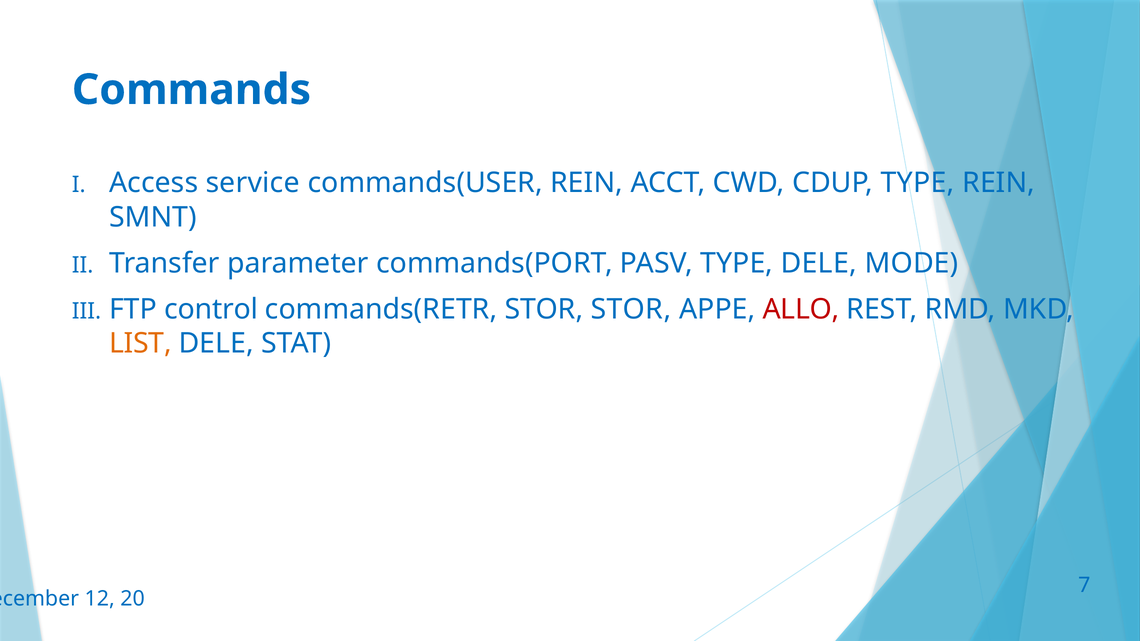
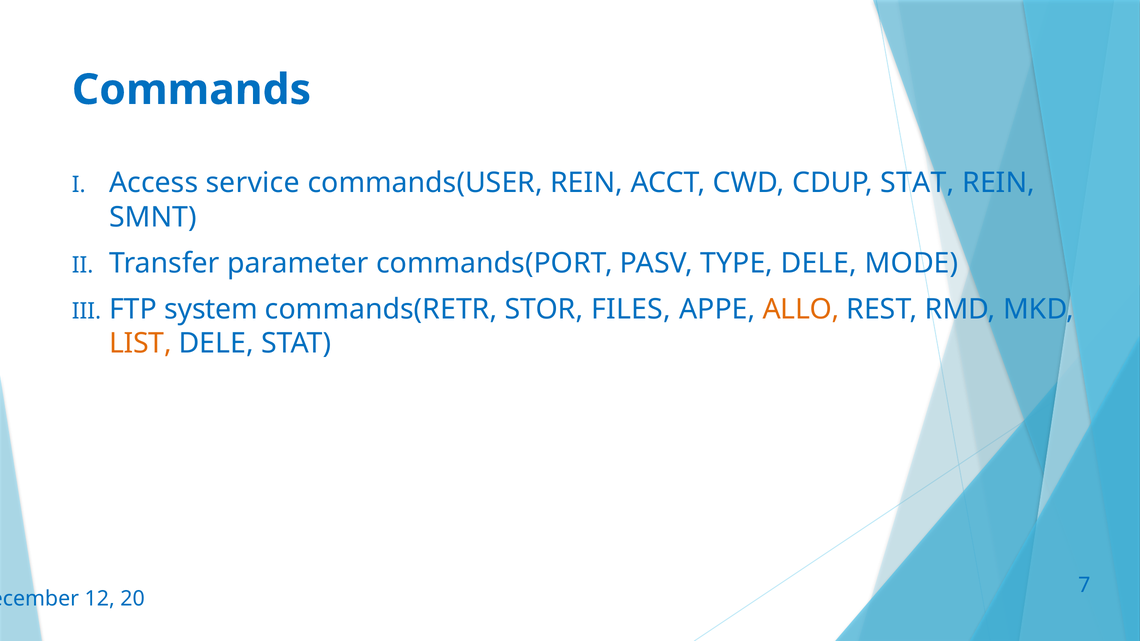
CDUP TYPE: TYPE -> STAT
control: control -> system
STOR STOR: STOR -> FILES
ALLO colour: red -> orange
